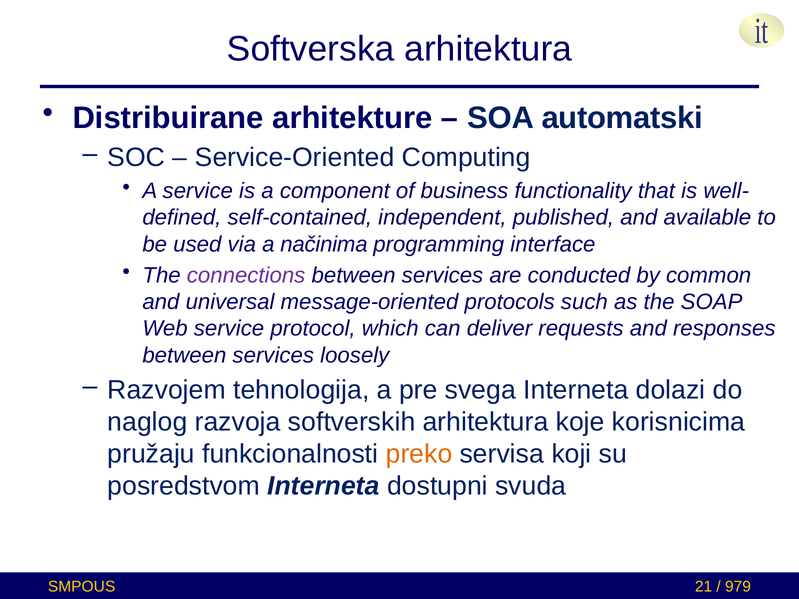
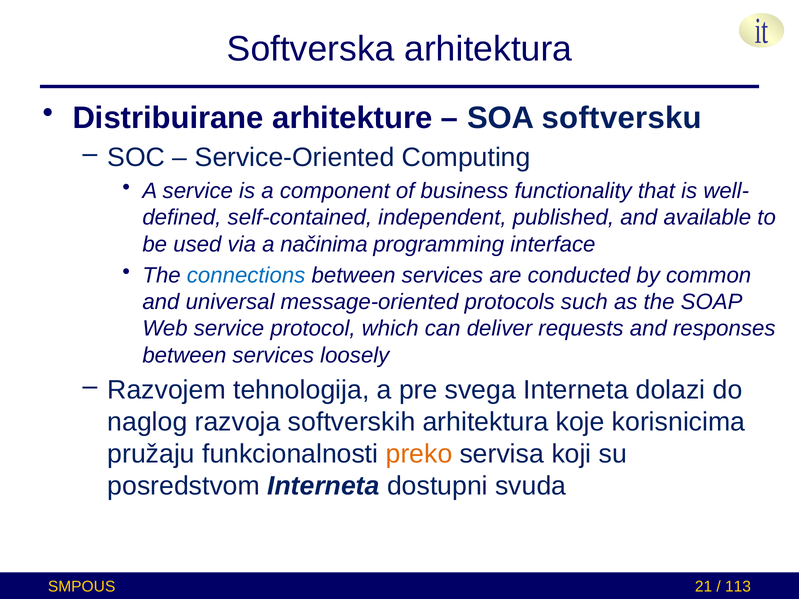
automatski: automatski -> softversku
connections colour: purple -> blue
979: 979 -> 113
